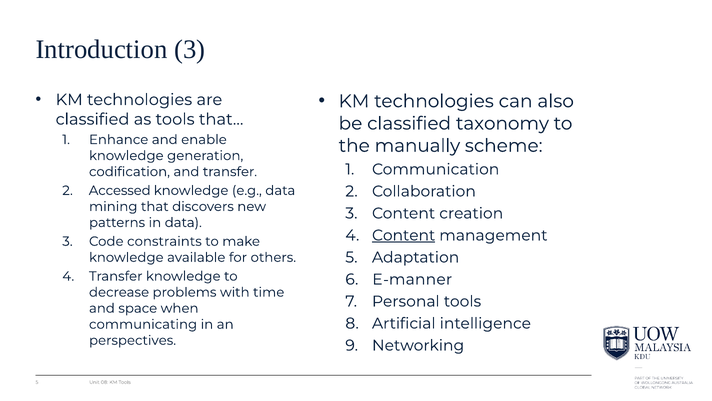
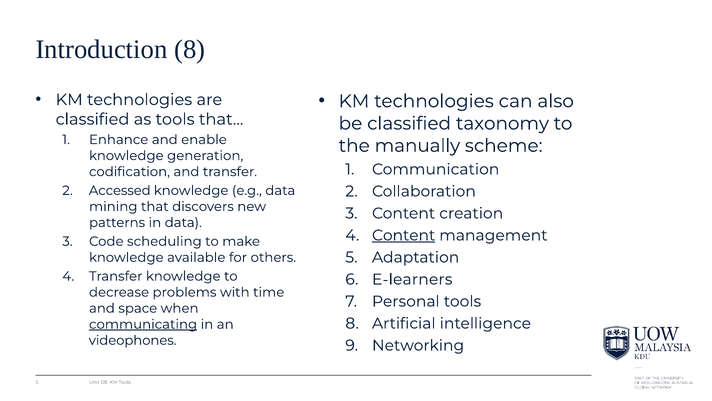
Introduction 3: 3 -> 8
constraints: constraints -> scheduling
E-manner: E-manner -> E-learners
communicating underline: none -> present
perspectives: perspectives -> videophones
